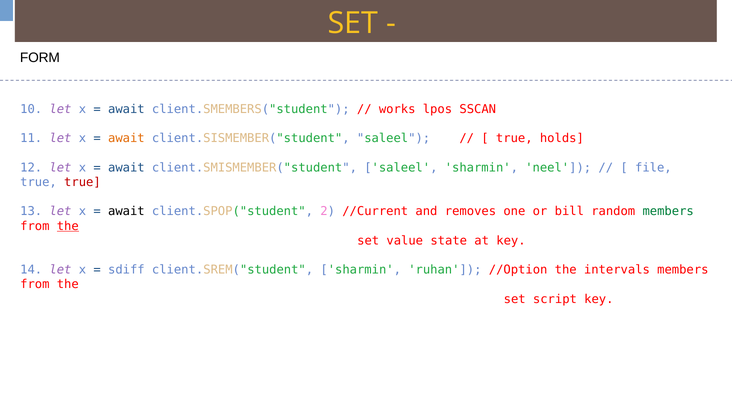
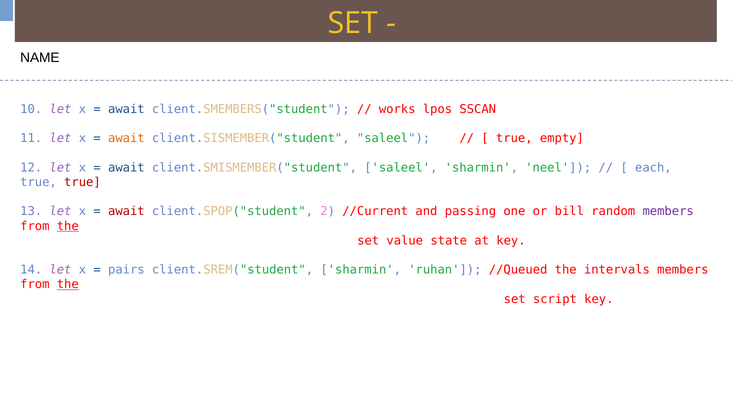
FORM: FORM -> NAME
holds: holds -> empty
file: file -> each
await at (126, 212) colour: black -> red
removes: removes -> passing
members at (668, 212) colour: green -> purple
sdiff: sdiff -> pairs
//Option: //Option -> //Queued
the at (68, 285) underline: none -> present
